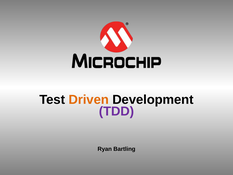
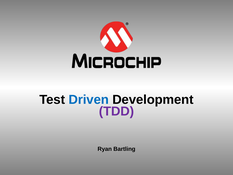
Driven colour: orange -> blue
